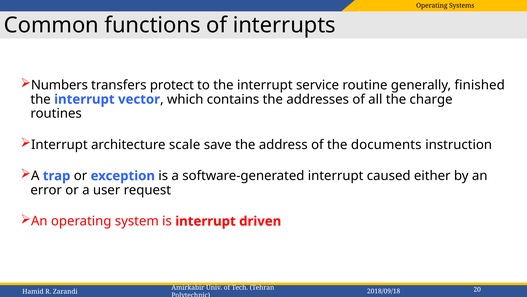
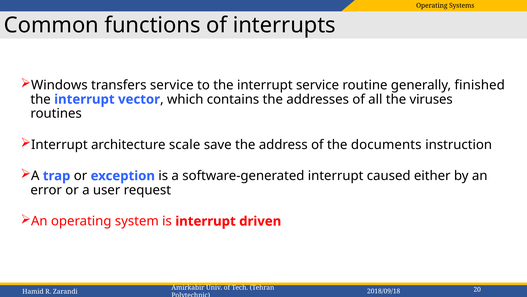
Numbers: Numbers -> Windows
transfers protect: protect -> service
charge: charge -> viruses
